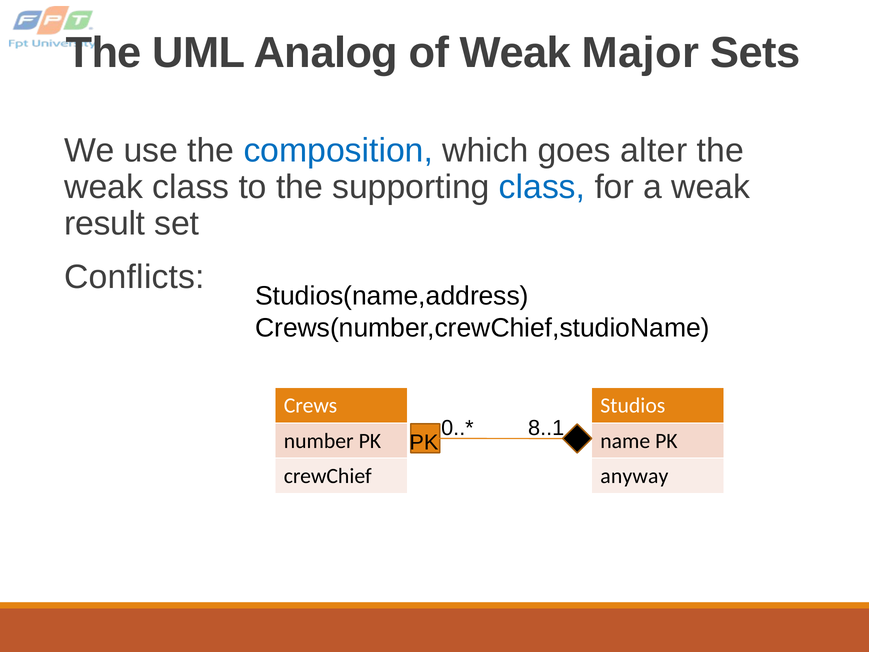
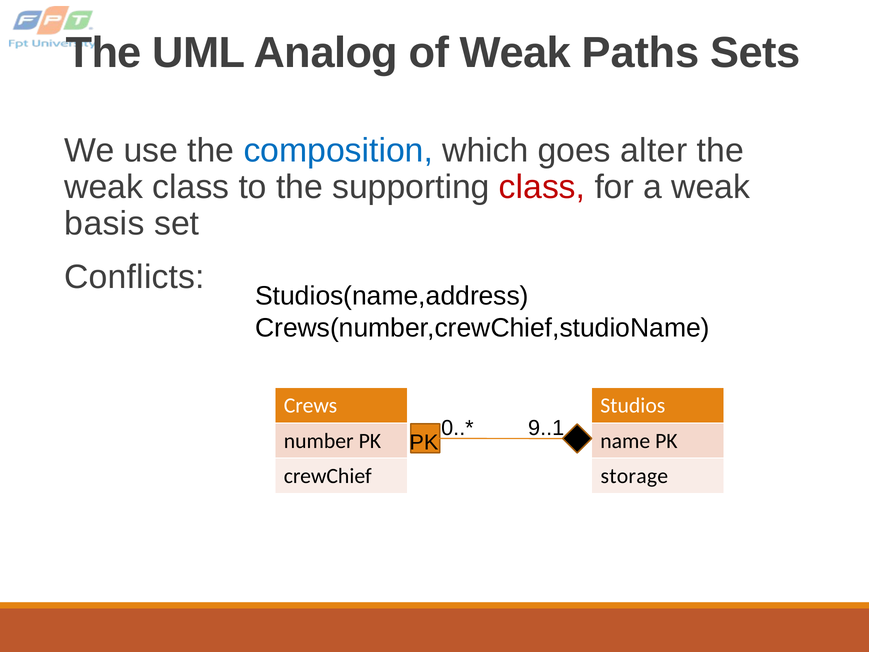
Major: Major -> Paths
class at (542, 187) colour: blue -> red
result: result -> basis
8..1: 8..1 -> 9..1
anyway: anyway -> storage
